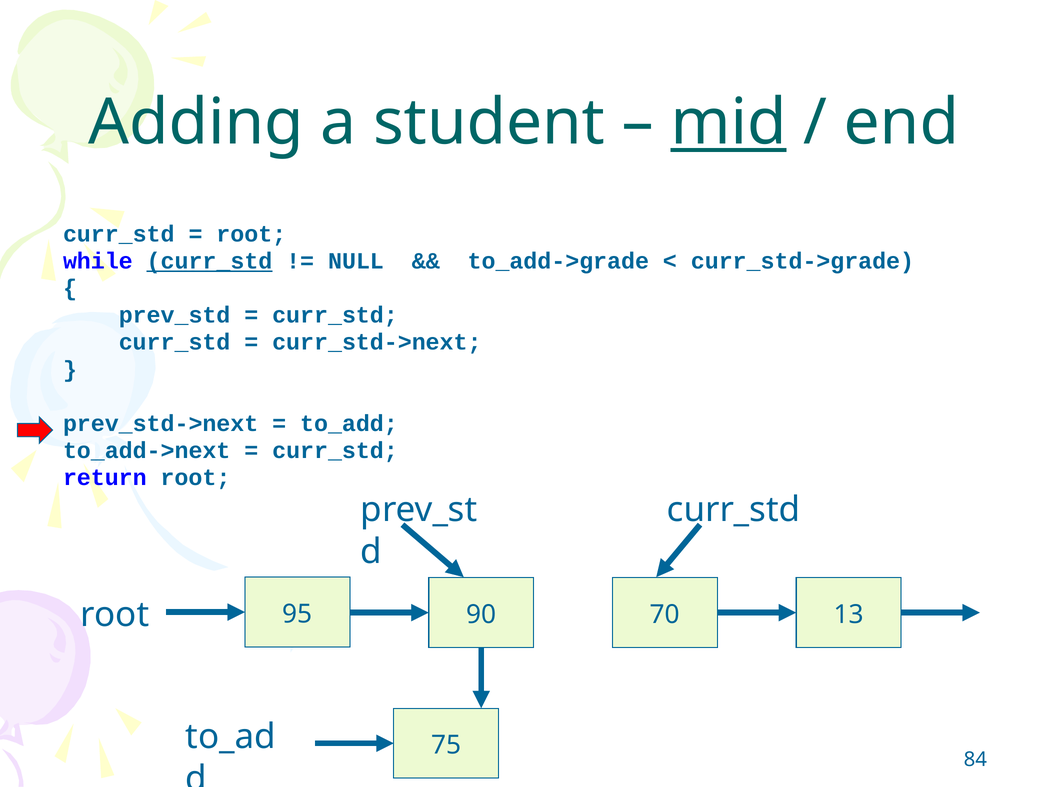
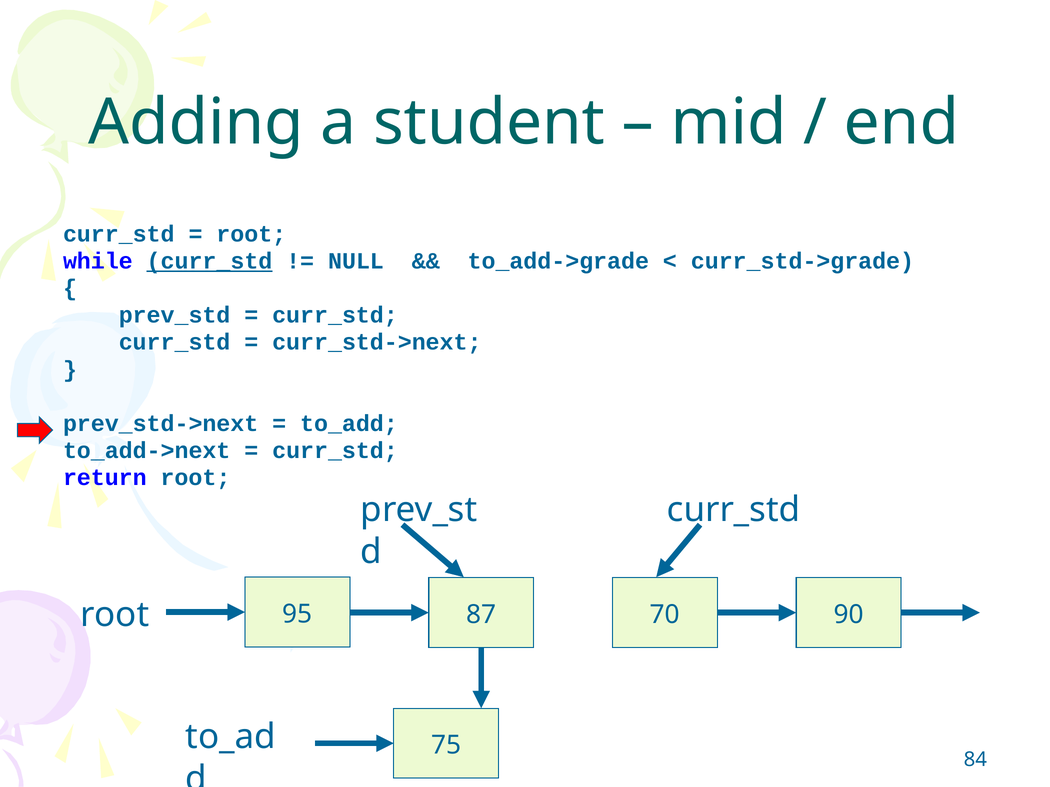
mid underline: present -> none
90: 90 -> 87
13: 13 -> 90
